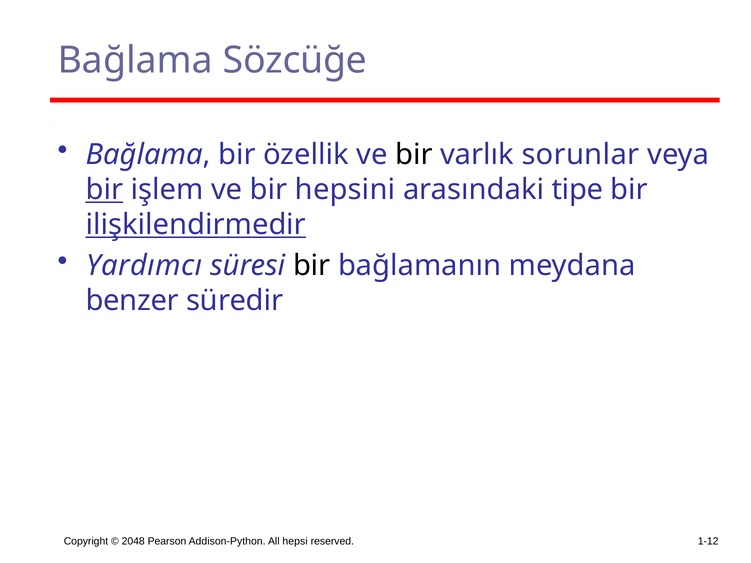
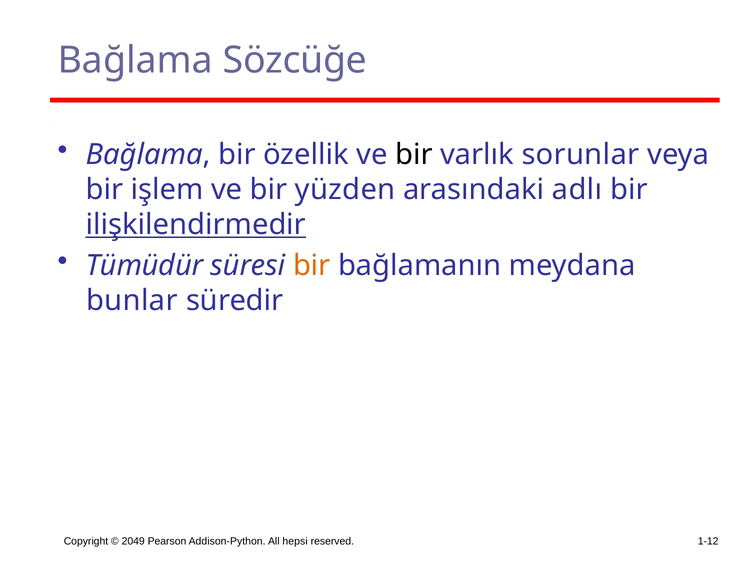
bir at (104, 190) underline: present -> none
hepsini: hepsini -> yüzden
tipe: tipe -> adlı
Yardımcı: Yardımcı -> Tümüdür
bir at (312, 266) colour: black -> orange
benzer: benzer -> bunlar
2048: 2048 -> 2049
